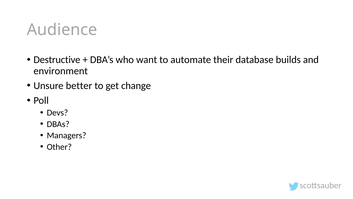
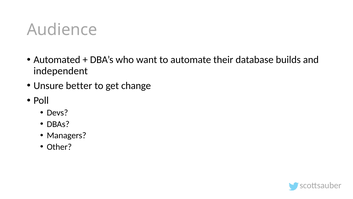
Destructive: Destructive -> Automated
environment: environment -> independent
